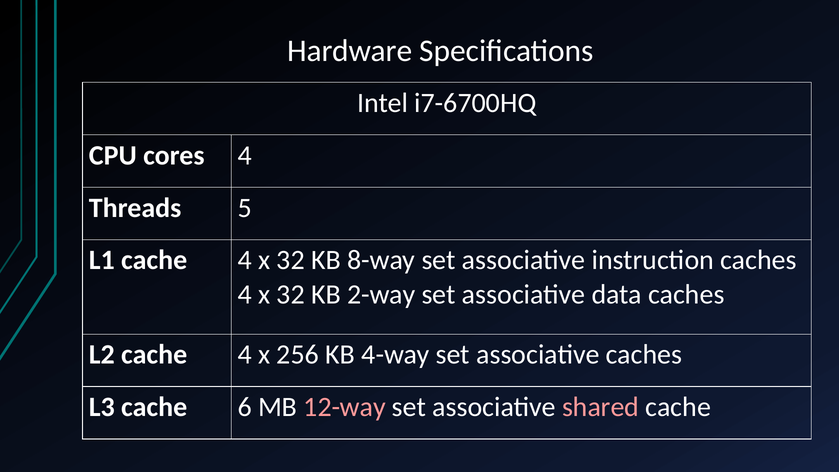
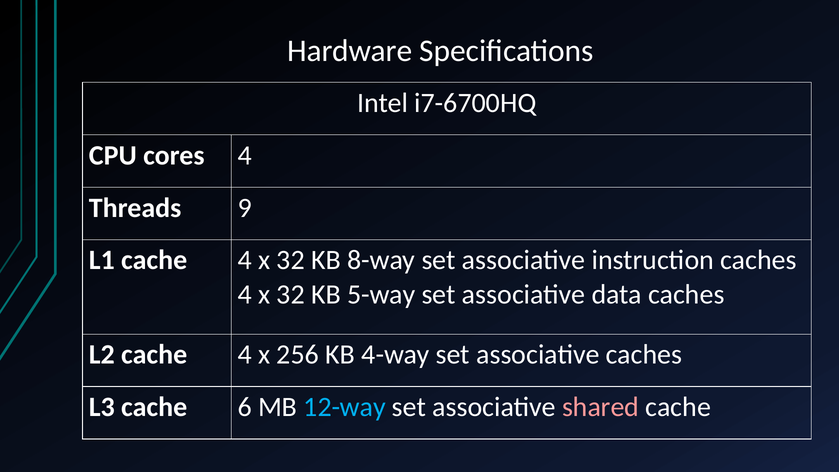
5: 5 -> 9
2-way: 2-way -> 5-way
12-way colour: pink -> light blue
